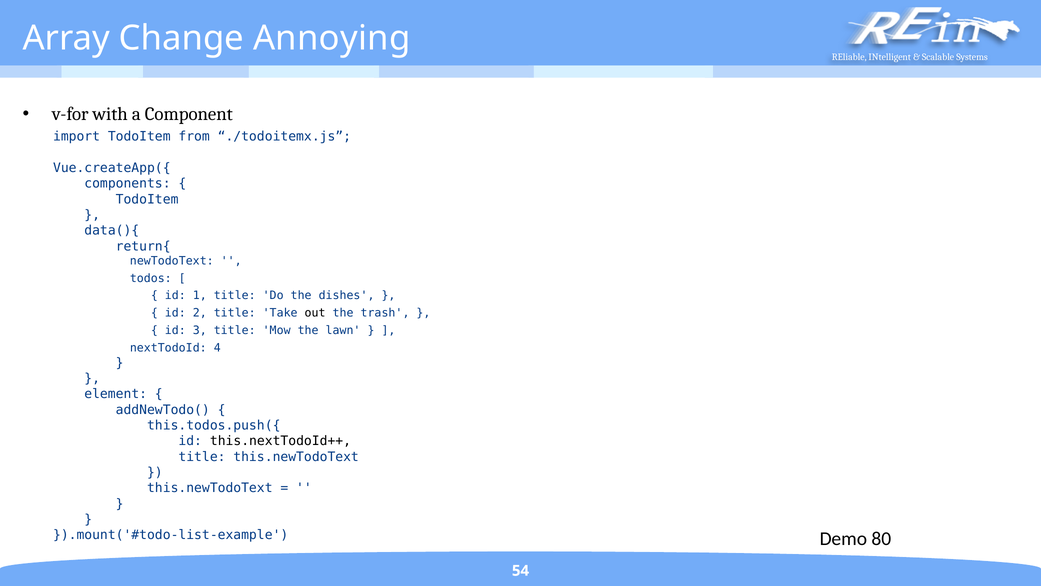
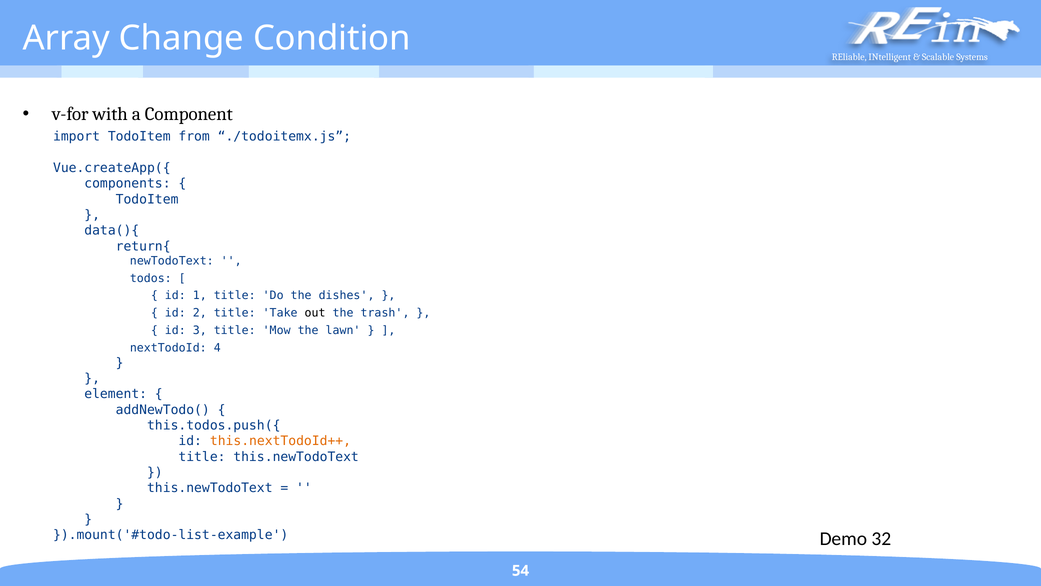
Annoying: Annoying -> Condition
this.nextTodoId++ colour: black -> orange
80: 80 -> 32
